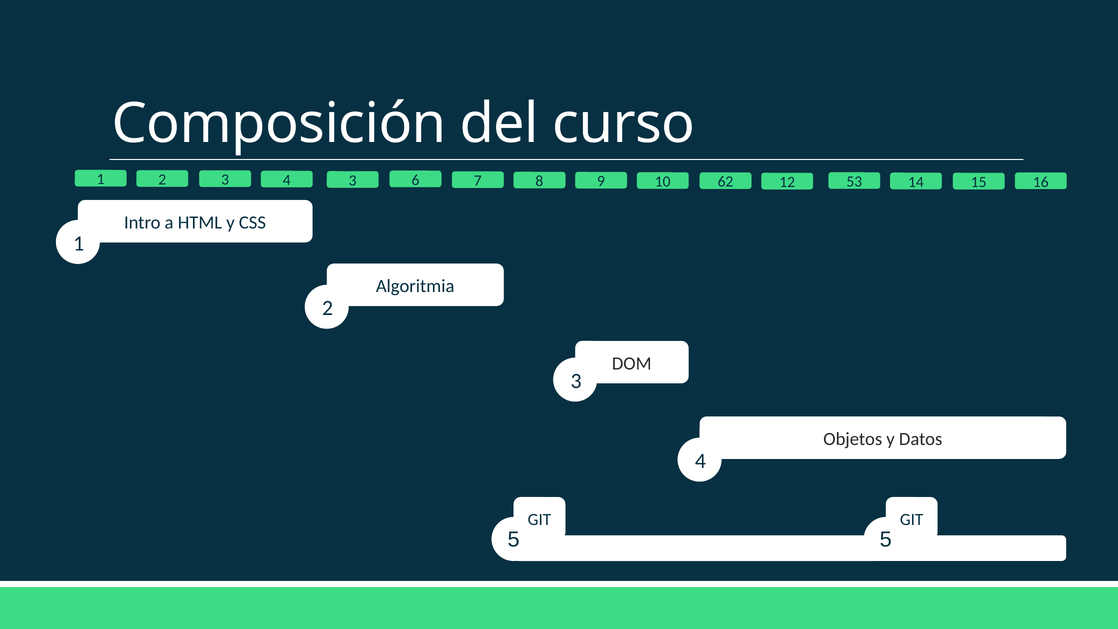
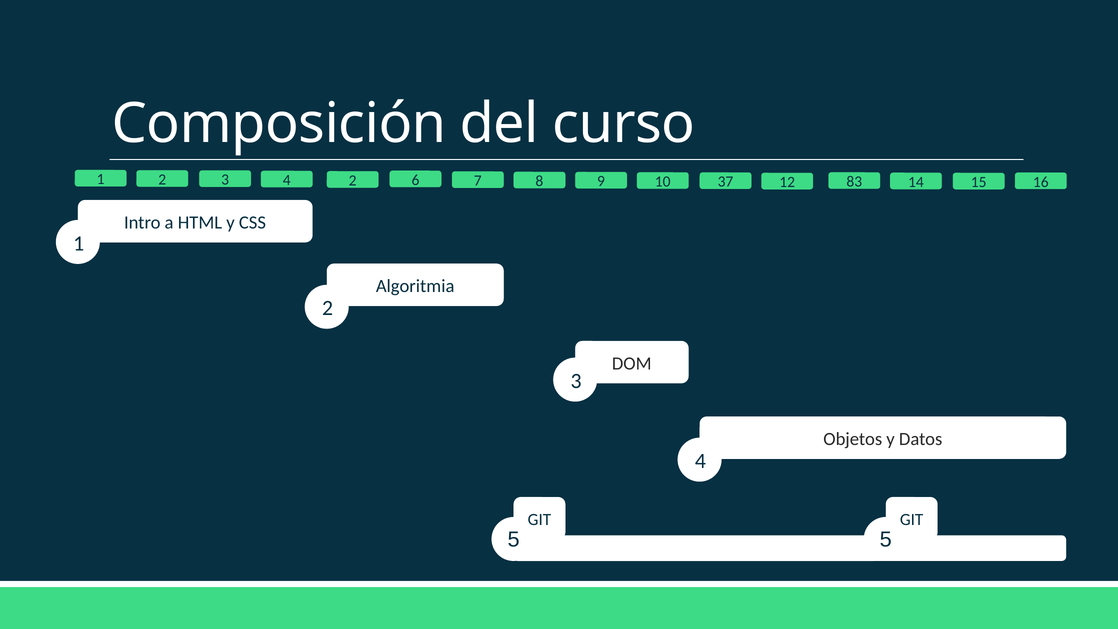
4 3: 3 -> 2
62: 62 -> 37
53: 53 -> 83
